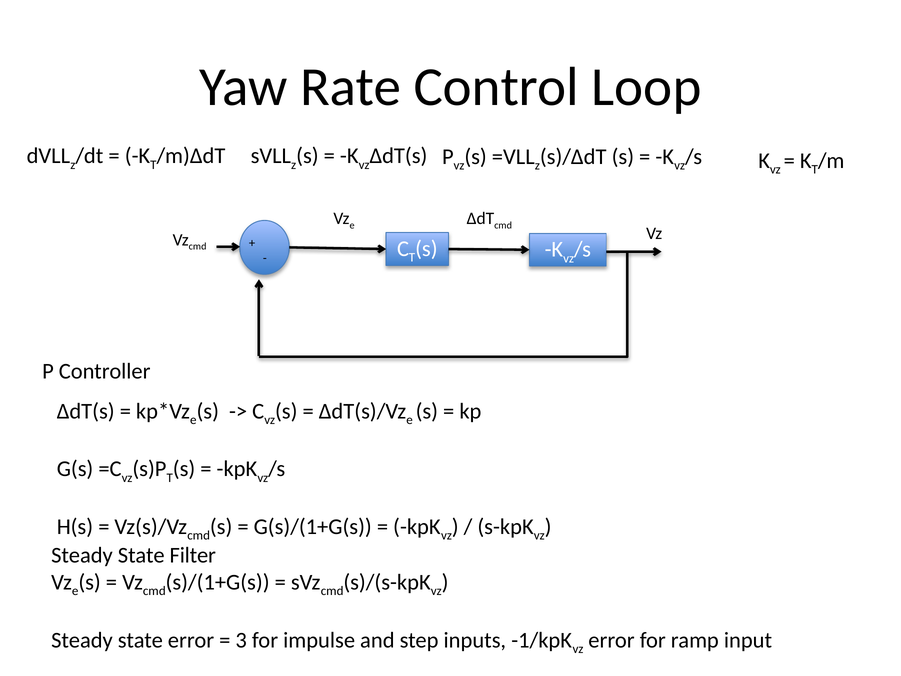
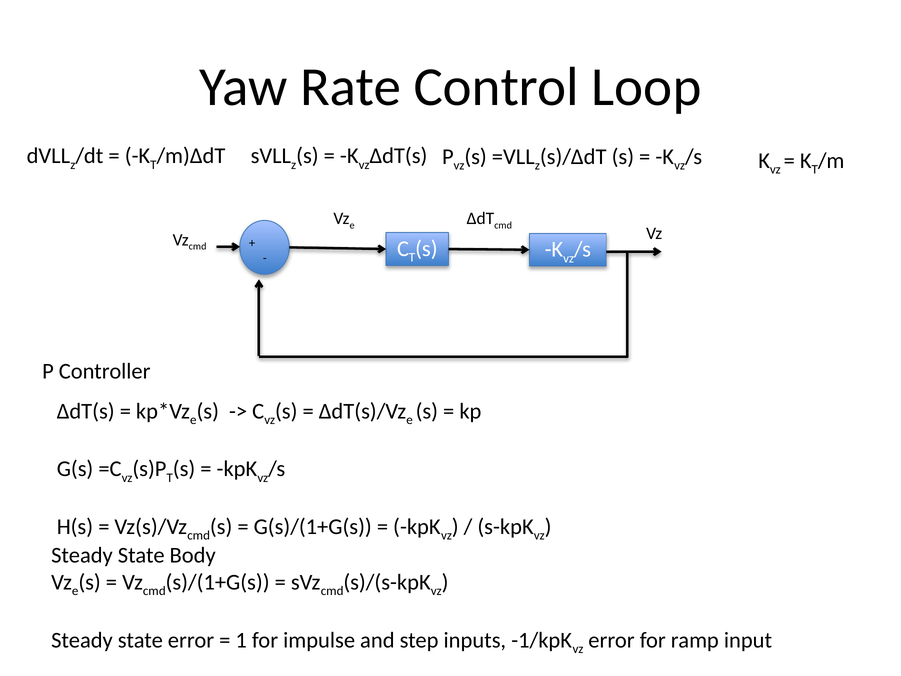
Filter: Filter -> Body
3: 3 -> 1
